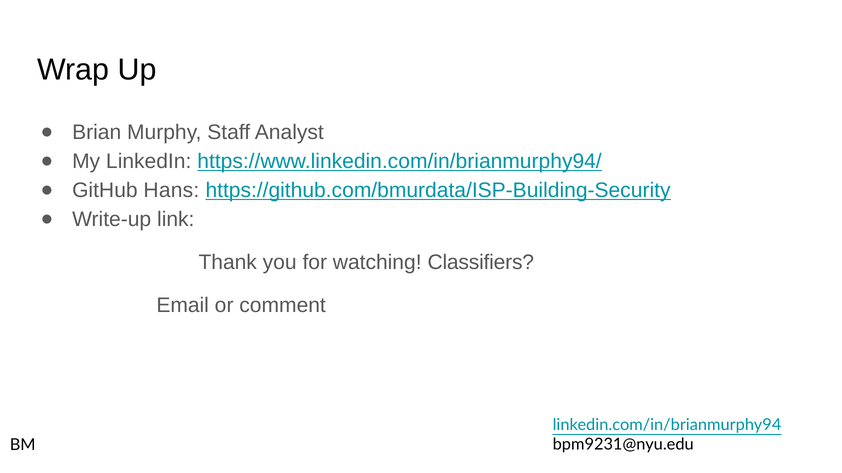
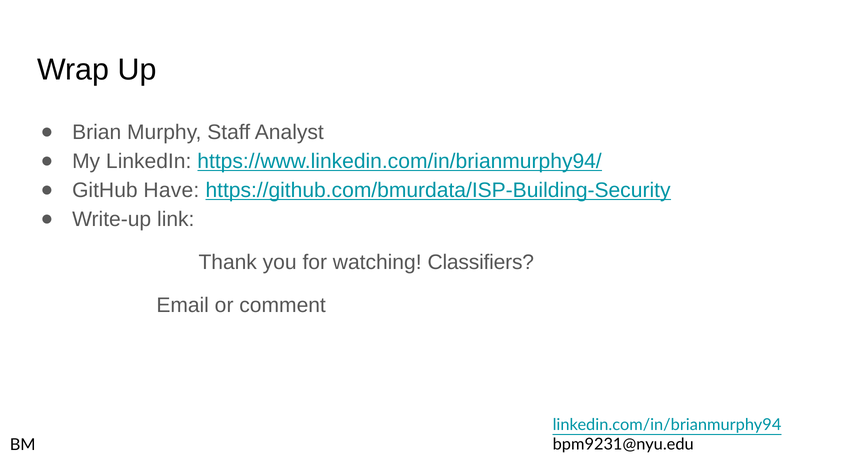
Hans: Hans -> Have
